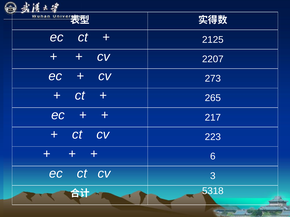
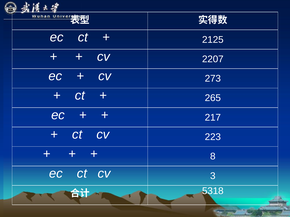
6: 6 -> 8
